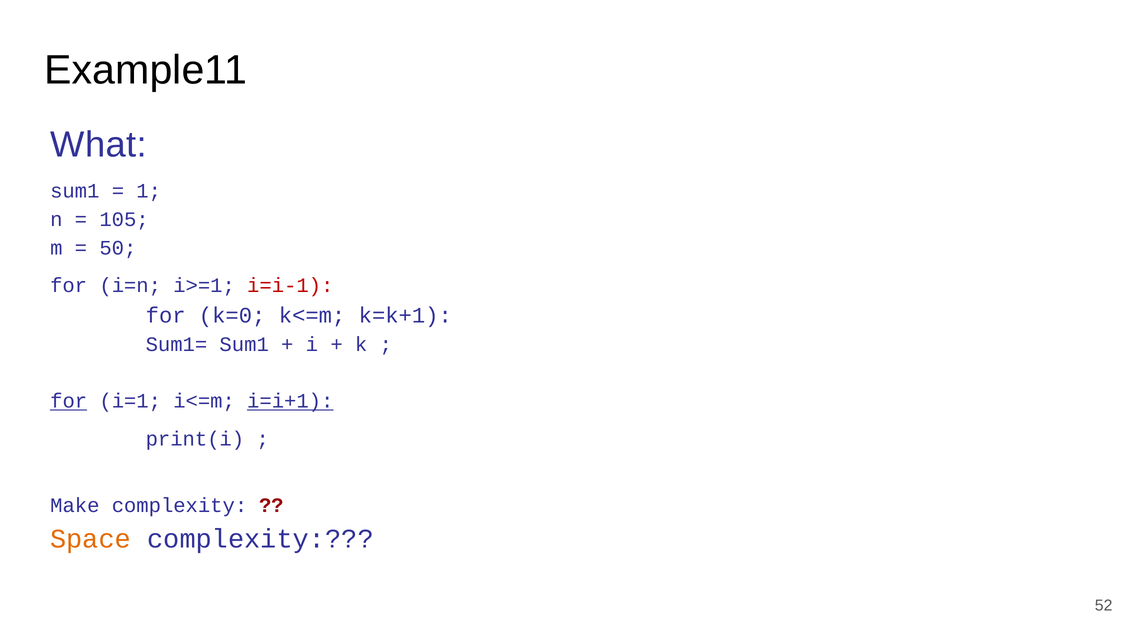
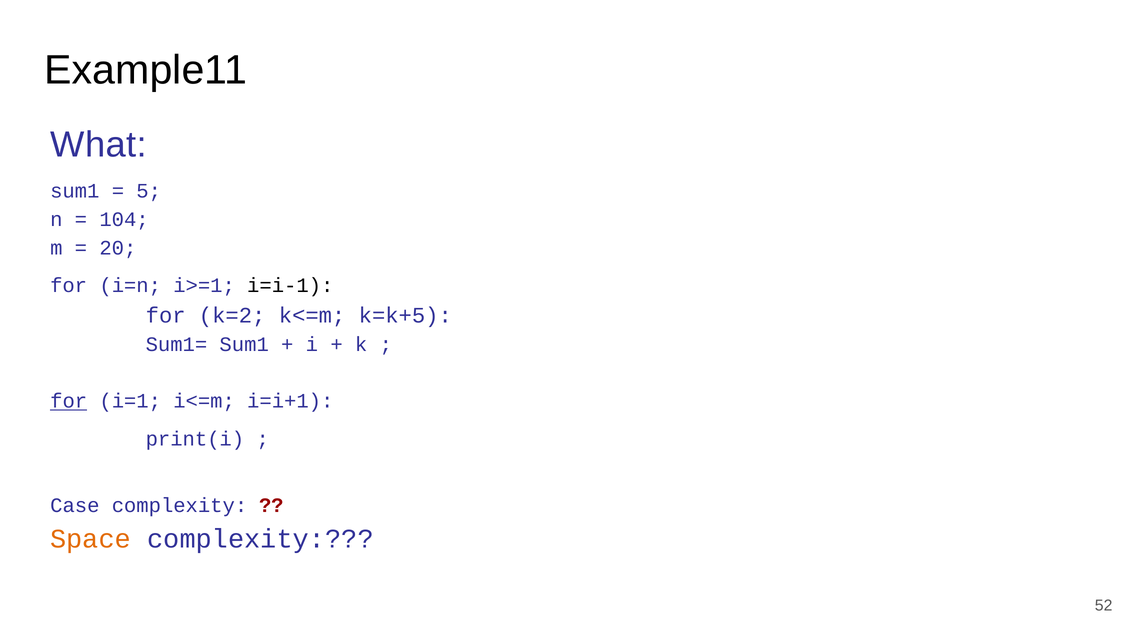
1: 1 -> 5
105: 105 -> 104
50: 50 -> 20
i=i-1 colour: red -> black
k=0: k=0 -> k=2
k=k+1: k=k+1 -> k=k+5
i=i+1 underline: present -> none
Make: Make -> Case
